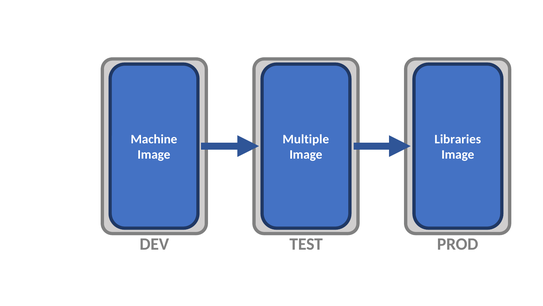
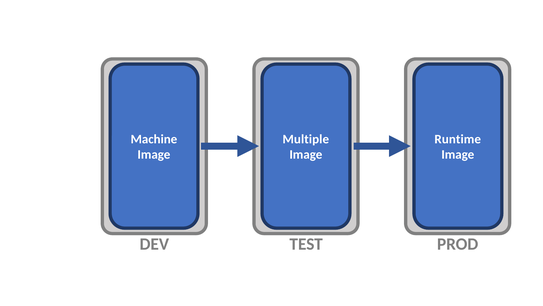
Libraries: Libraries -> Runtime
